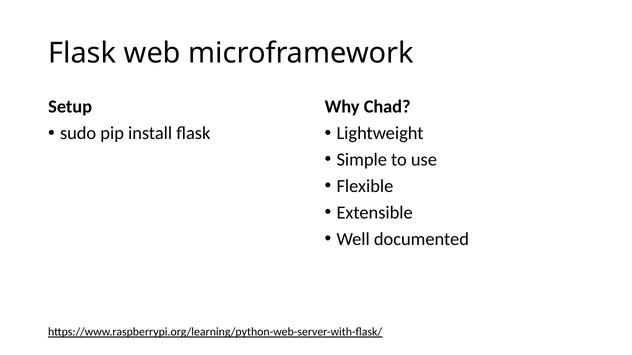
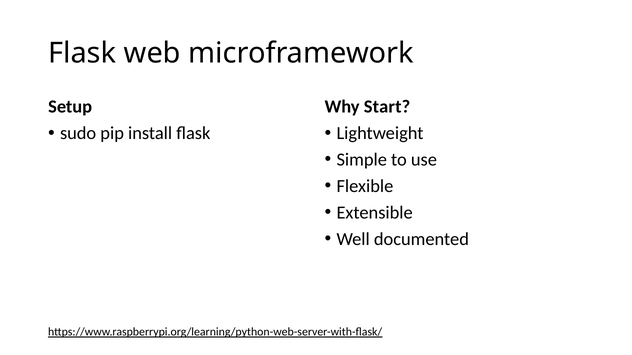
Chad: Chad -> Start
